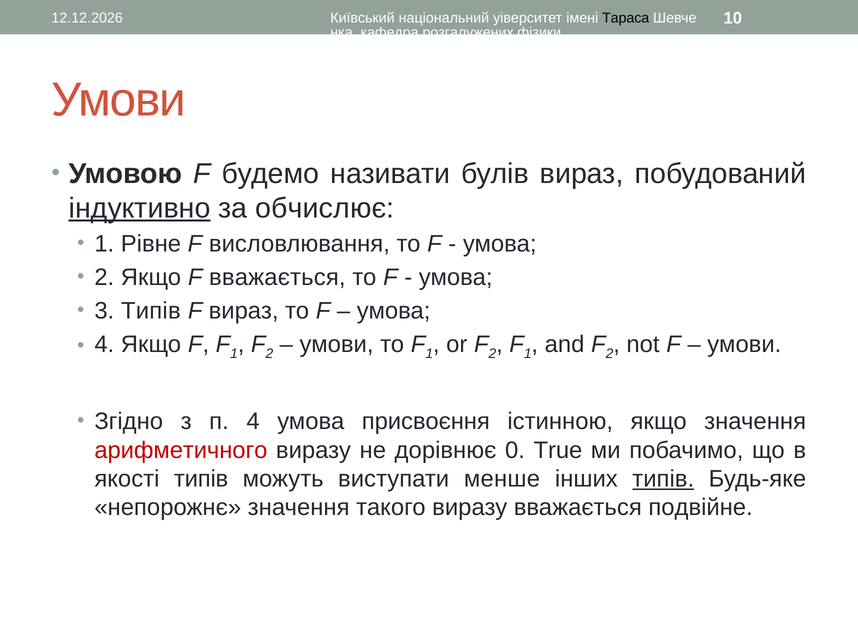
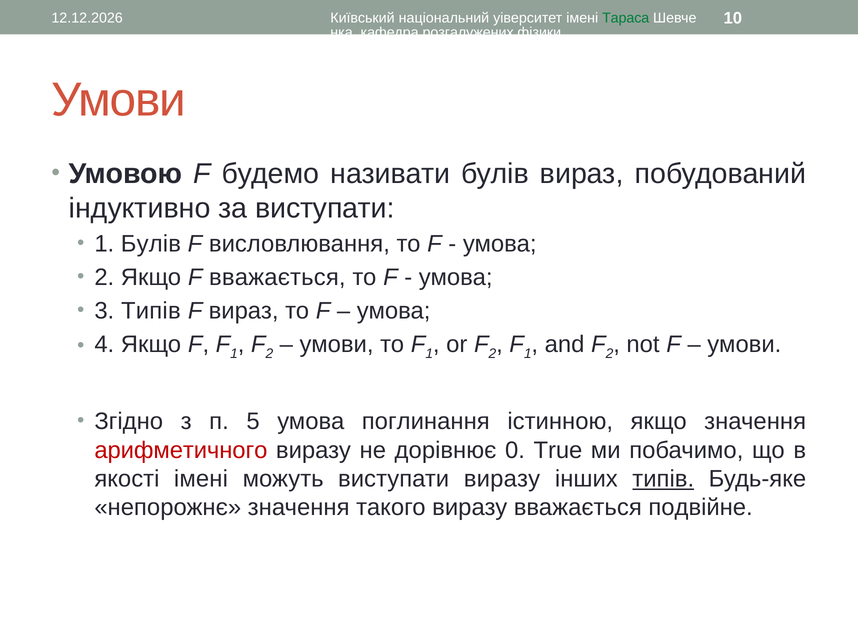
Тараса colour: black -> green
індуктивно underline: present -> none
за обчислює: обчислює -> виступати
1 Рівне: Рівне -> Булів
п 4: 4 -> 5
присвоєння: присвоєння -> поглинання
якості типів: типів -> імені
виступати менше: менше -> виразу
